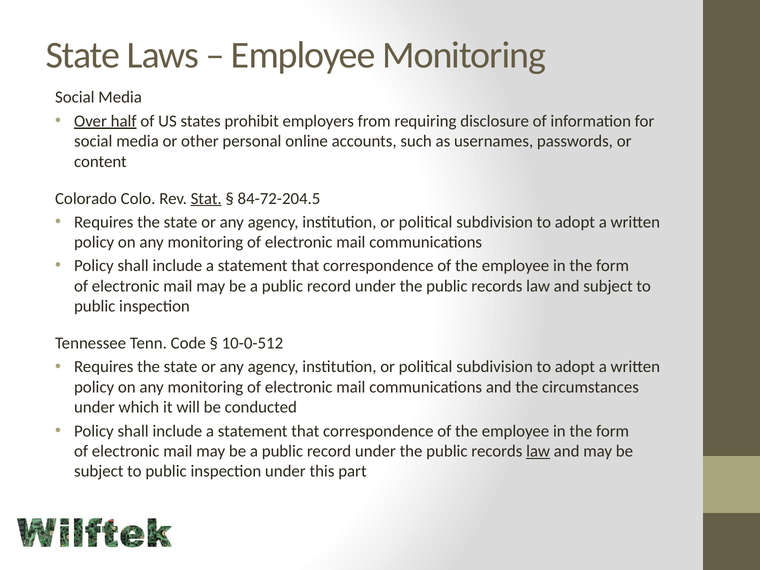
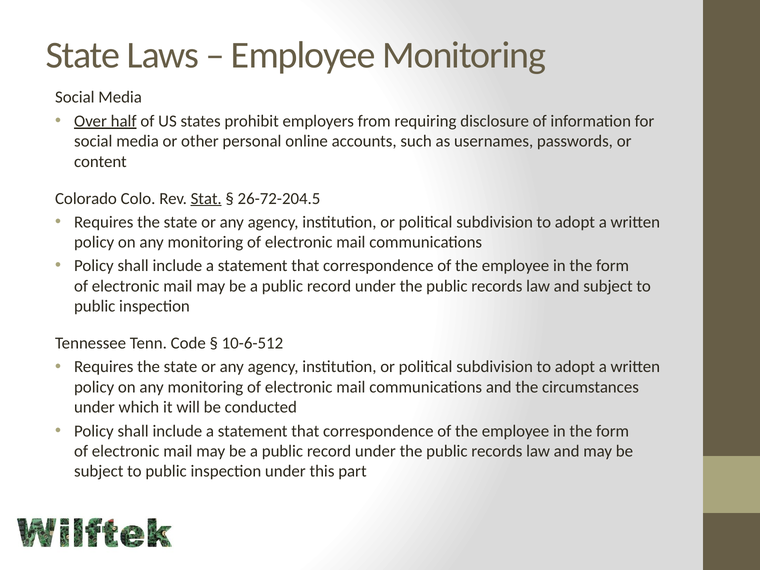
84-72-204.5: 84-72-204.5 -> 26-72-204.5
10-0-512: 10-0-512 -> 10-6-512
law at (538, 451) underline: present -> none
